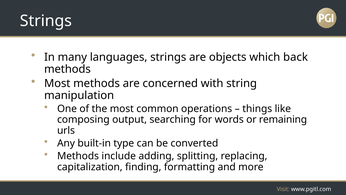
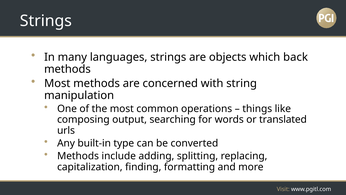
remaining: remaining -> translated
